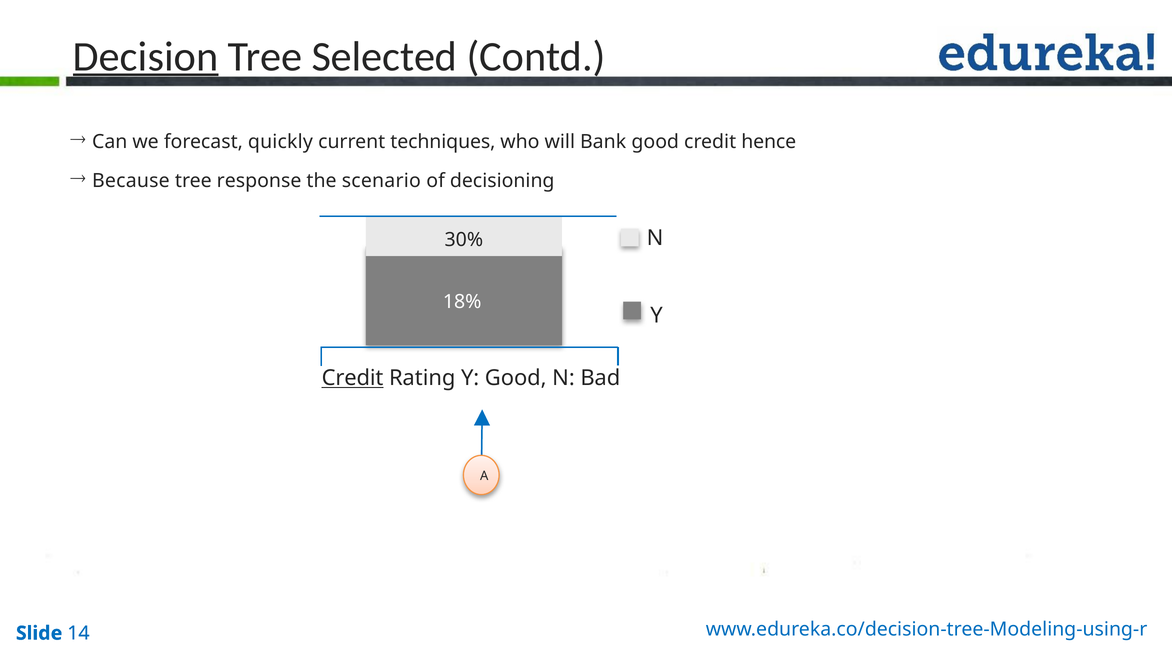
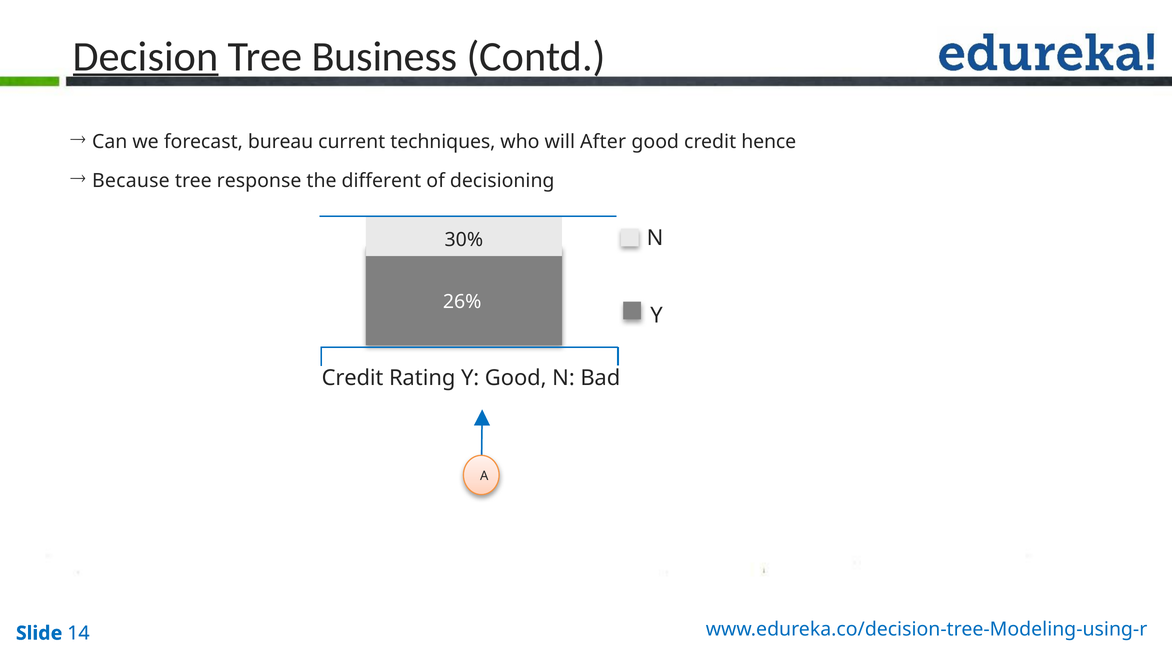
Selected: Selected -> Business
quickly: quickly -> bureau
Bank: Bank -> After
scenario: scenario -> different
18%: 18% -> 26%
Credit at (353, 378) underline: present -> none
